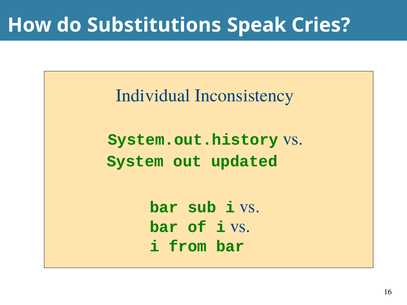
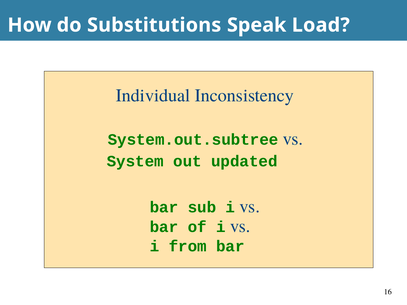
Cries: Cries -> Load
System.out.history: System.out.history -> System.out.subtree
